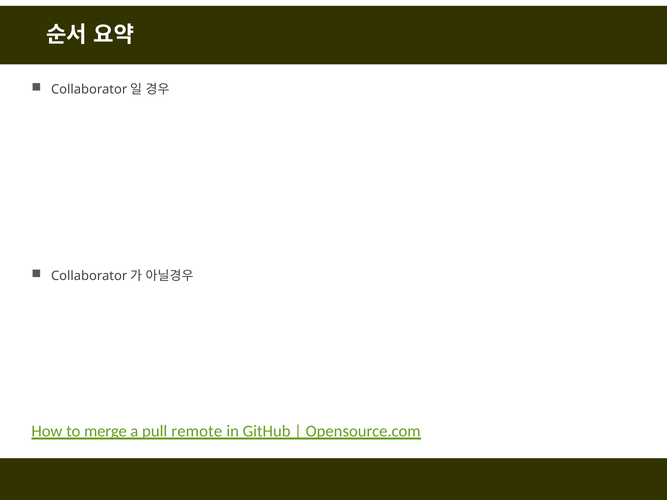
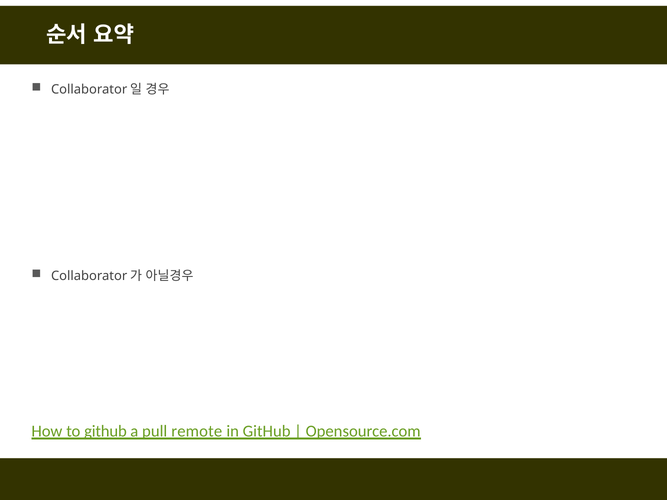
to merge: merge -> github
